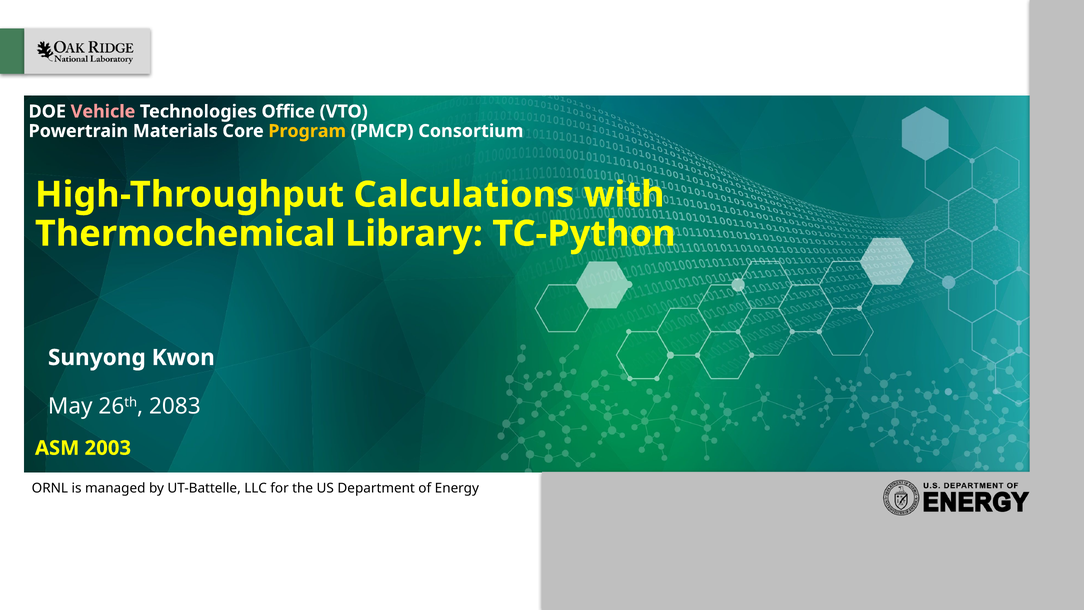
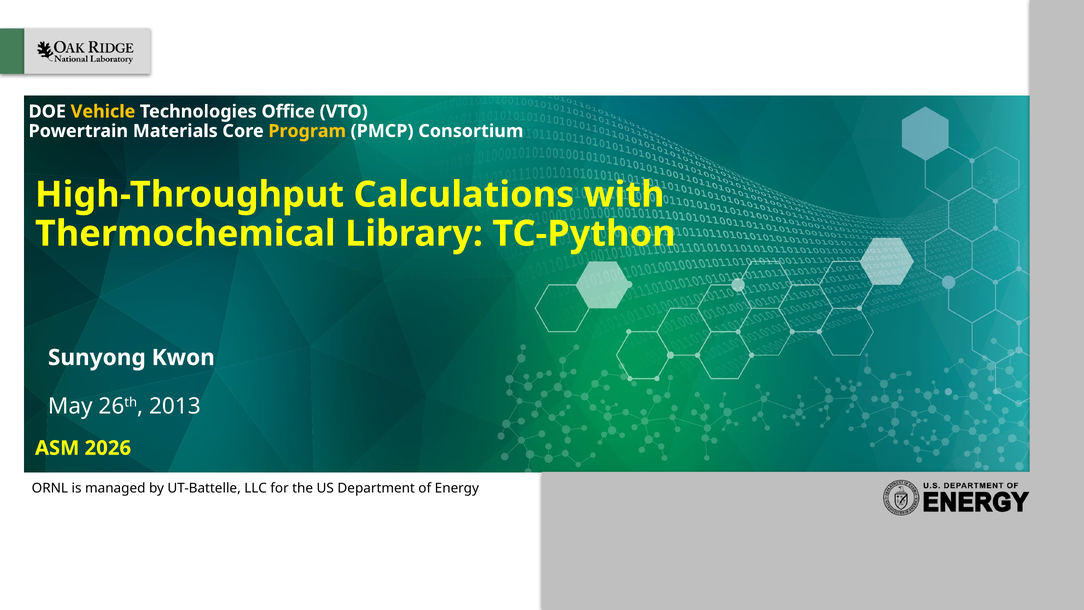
Vehicle colour: pink -> yellow
2083: 2083 -> 2013
2003: 2003 -> 2026
